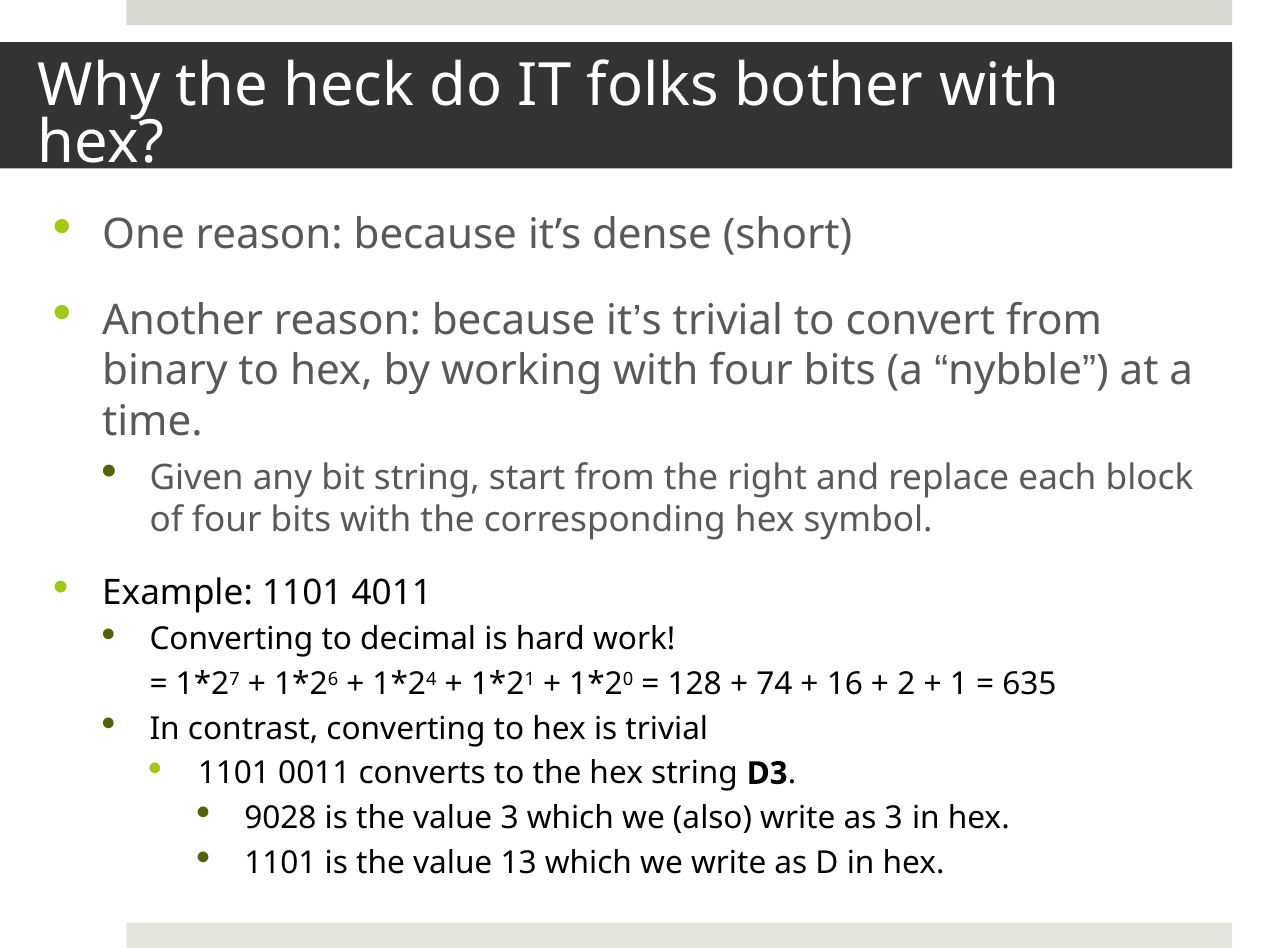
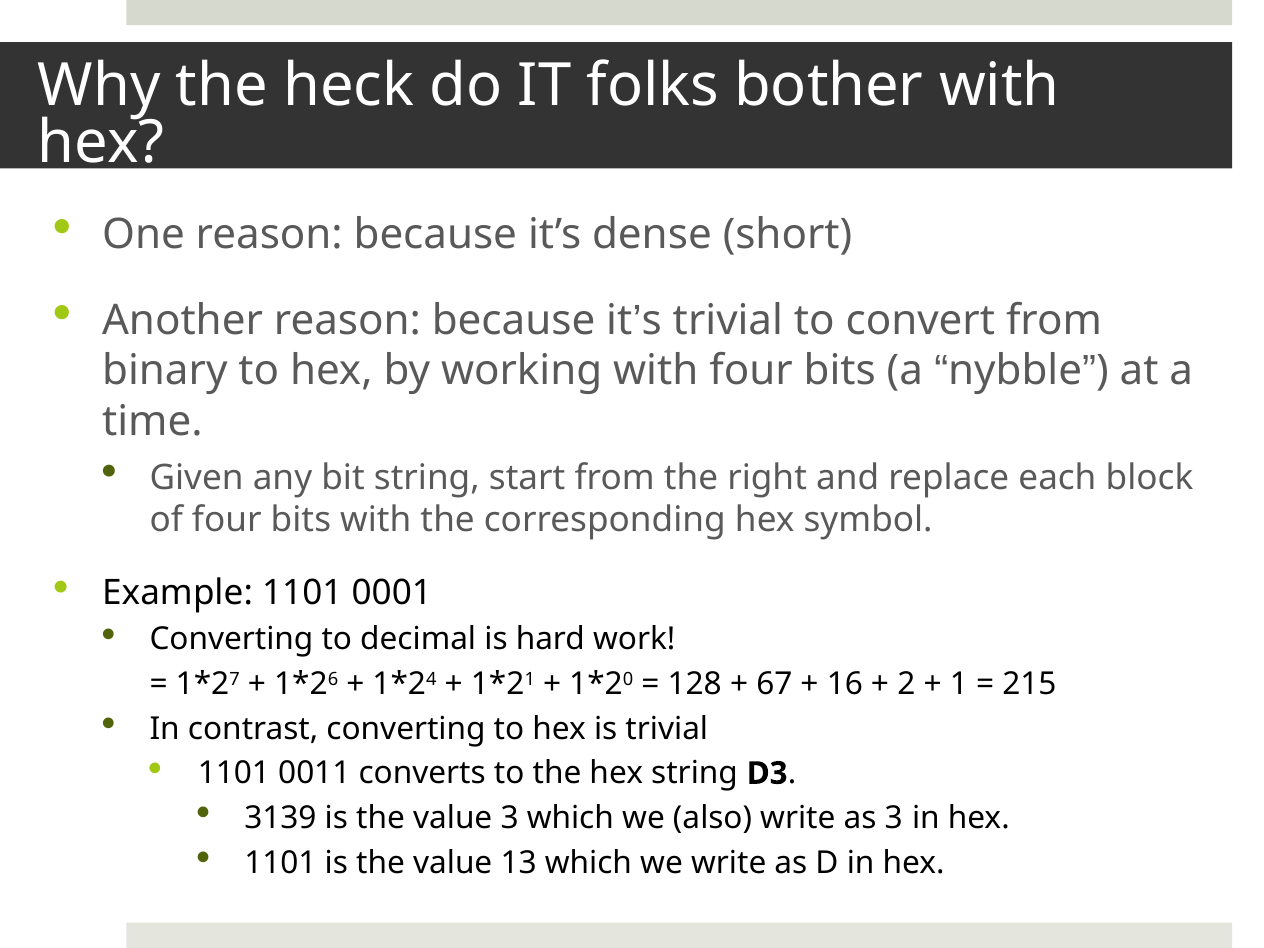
4011: 4011 -> 0001
74: 74 -> 67
635: 635 -> 215
9028: 9028 -> 3139
